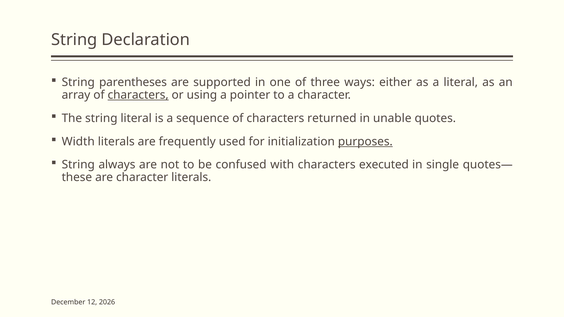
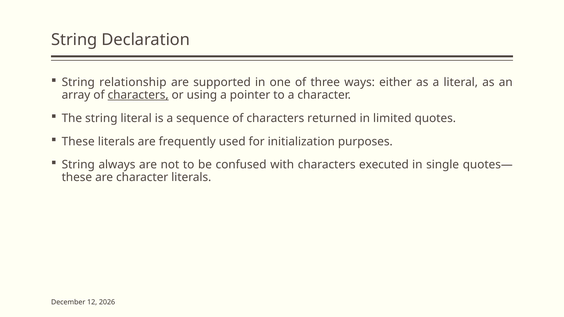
parentheses: parentheses -> relationship
unable: unable -> limited
Width at (78, 142): Width -> These
purposes underline: present -> none
